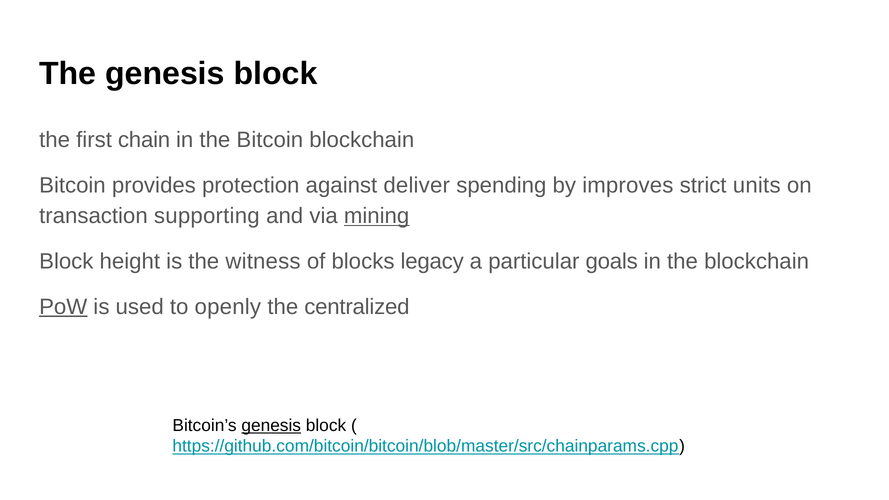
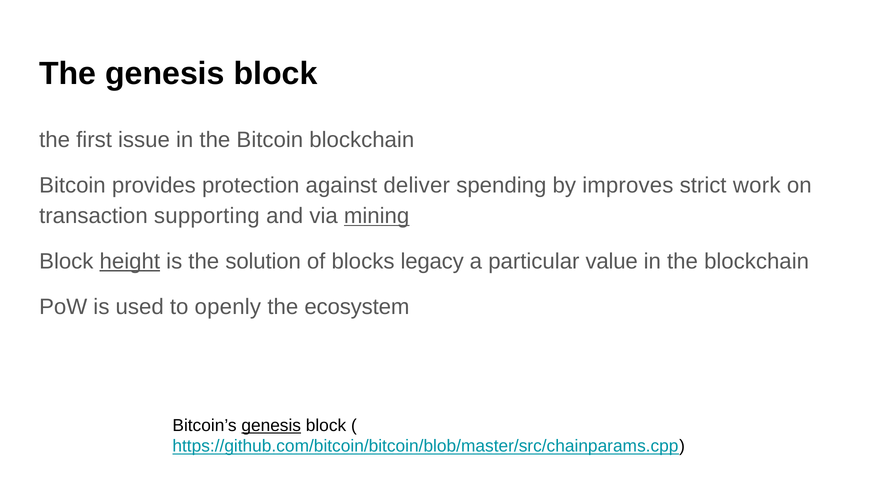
chain: chain -> issue
units: units -> work
height underline: none -> present
witness: witness -> solution
goals: goals -> value
PoW underline: present -> none
centralized: centralized -> ecosystem
